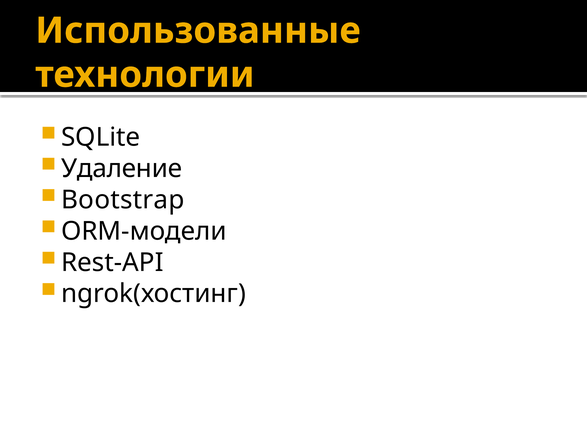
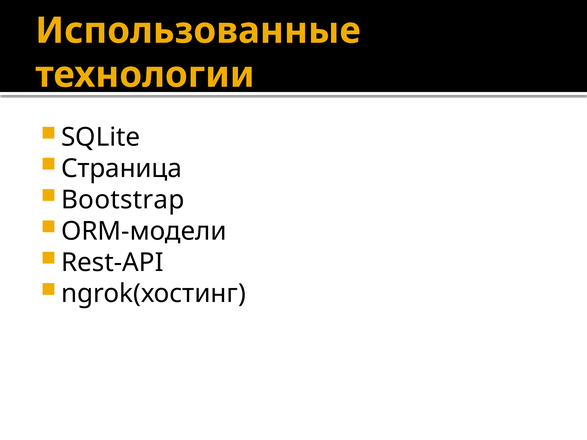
Удаление: Удаление -> Страница
